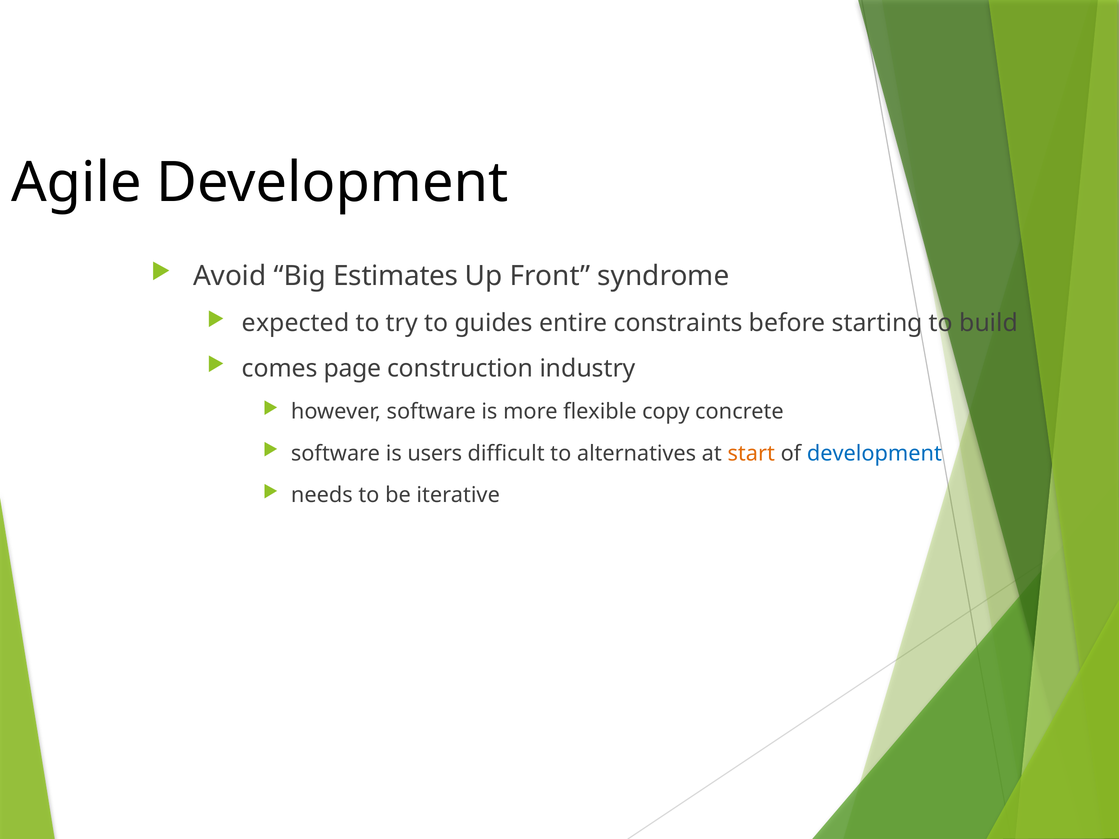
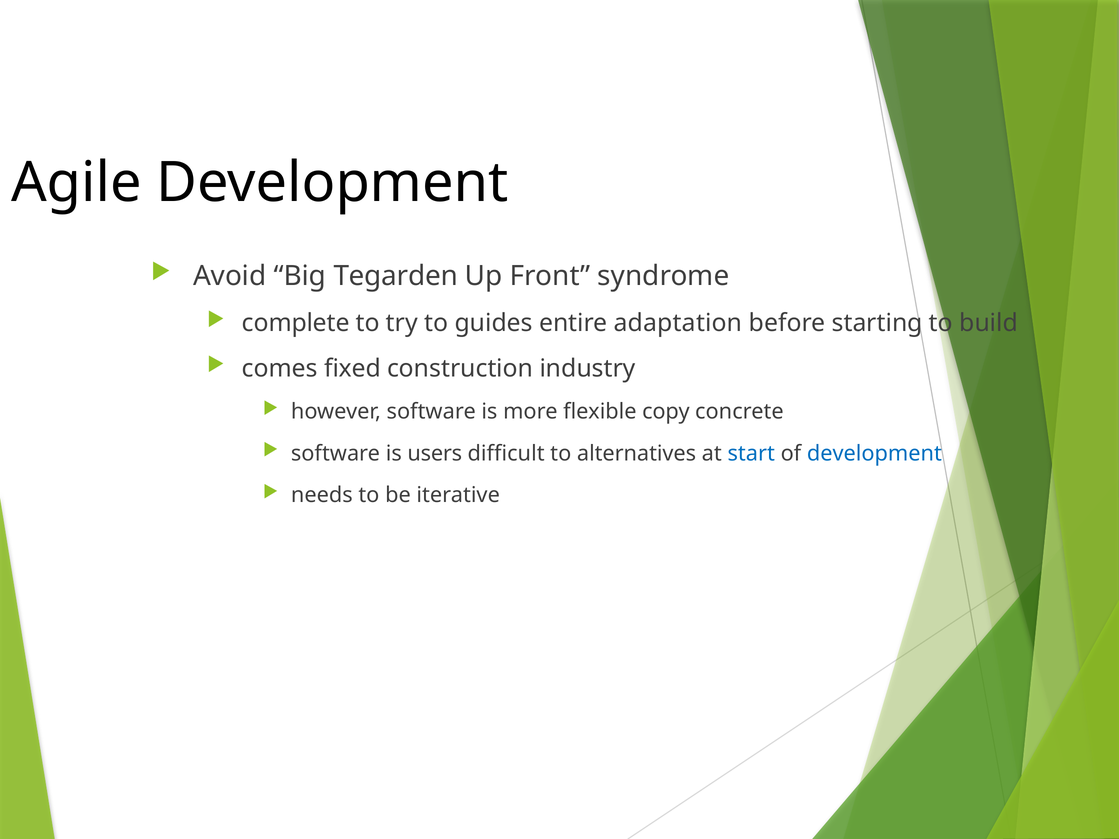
Estimates: Estimates -> Tegarden
expected: expected -> complete
constraints: constraints -> adaptation
page: page -> fixed
start colour: orange -> blue
